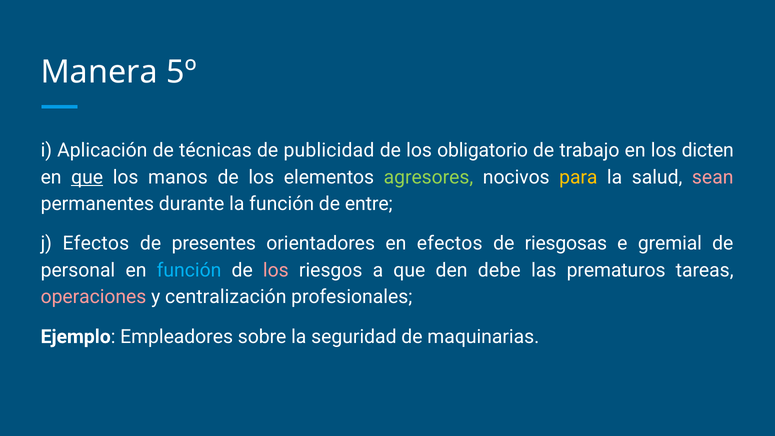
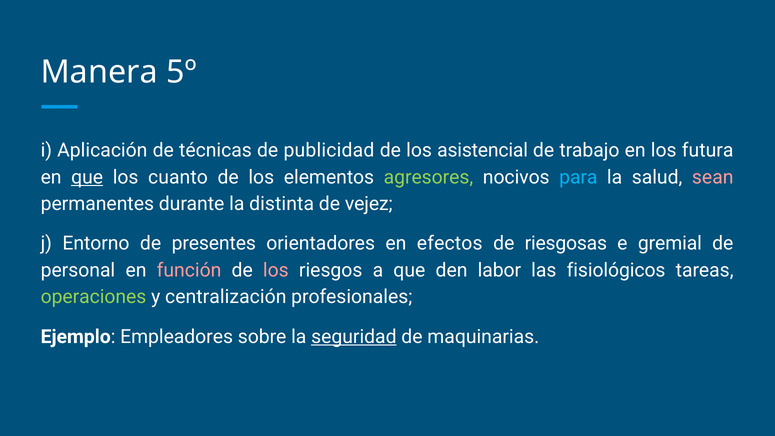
obligatorio: obligatorio -> asistencial
dicten: dicten -> futura
manos: manos -> cuanto
para colour: yellow -> light blue
la función: función -> distinta
entre: entre -> vejez
j Efectos: Efectos -> Entorno
función at (189, 270) colour: light blue -> pink
debe: debe -> labor
prematuros: prematuros -> fisiológicos
operaciones colour: pink -> light green
seguridad underline: none -> present
